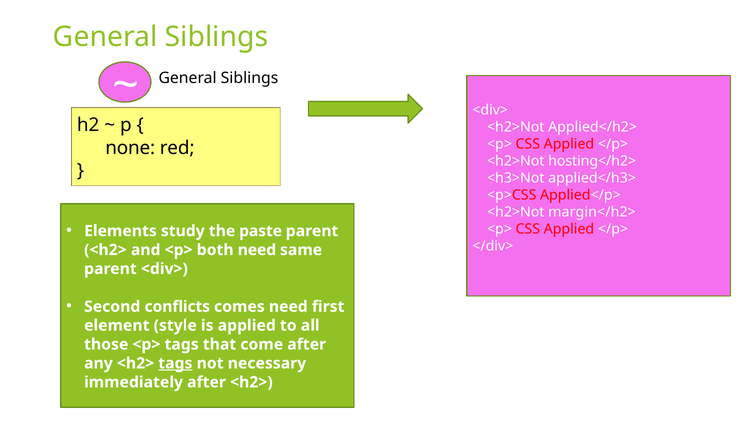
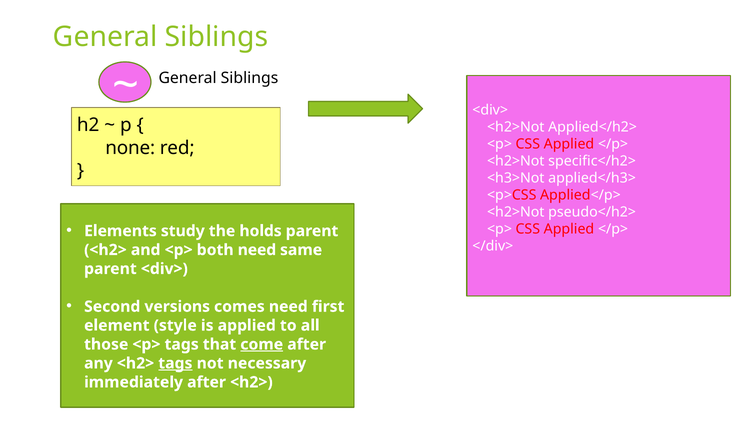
hosting</h2>: hosting</h2> -> specific</h2>
margin</h2>: margin</h2> -> pseudo</h2>
paste: paste -> holds
conflicts: conflicts -> versions
come underline: none -> present
